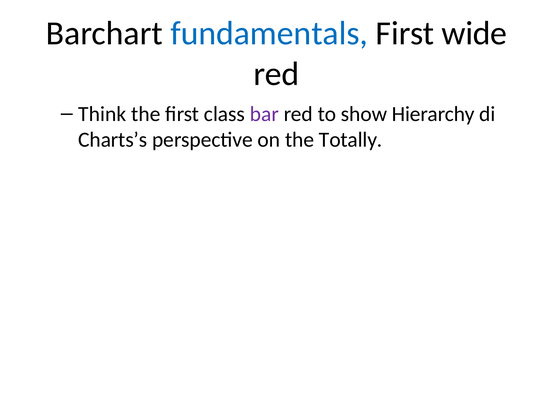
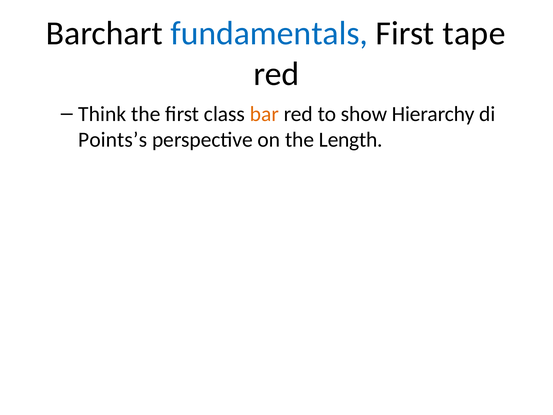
wide: wide -> tape
bar colour: purple -> orange
Charts’s: Charts’s -> Points’s
Totally: Totally -> Length
